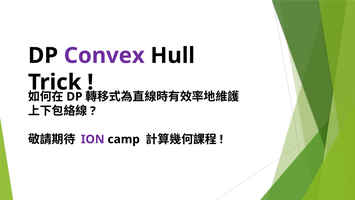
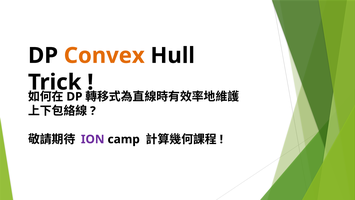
Convex colour: purple -> orange
